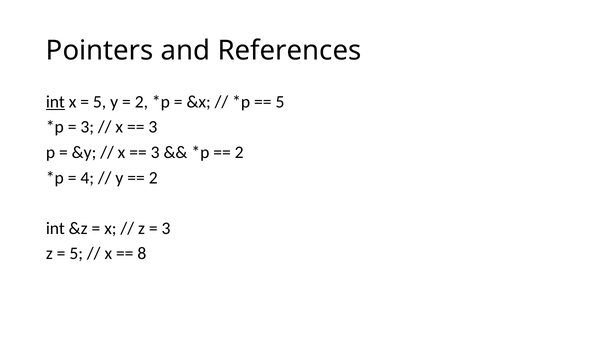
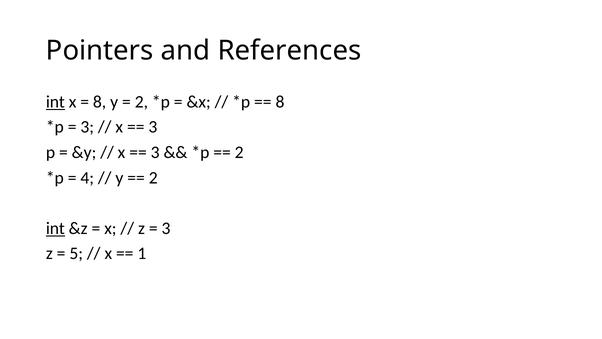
5 at (100, 102): 5 -> 8
5 at (280, 102): 5 -> 8
int at (55, 228) underline: none -> present
8: 8 -> 1
